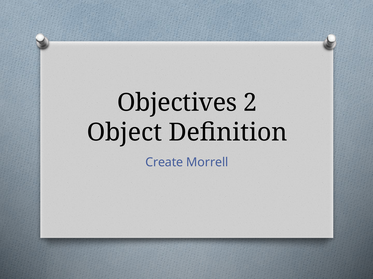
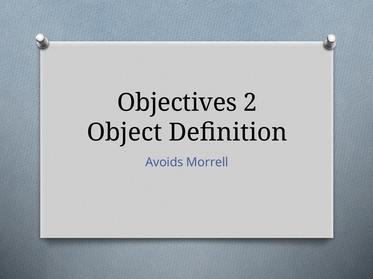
Create: Create -> Avoids
